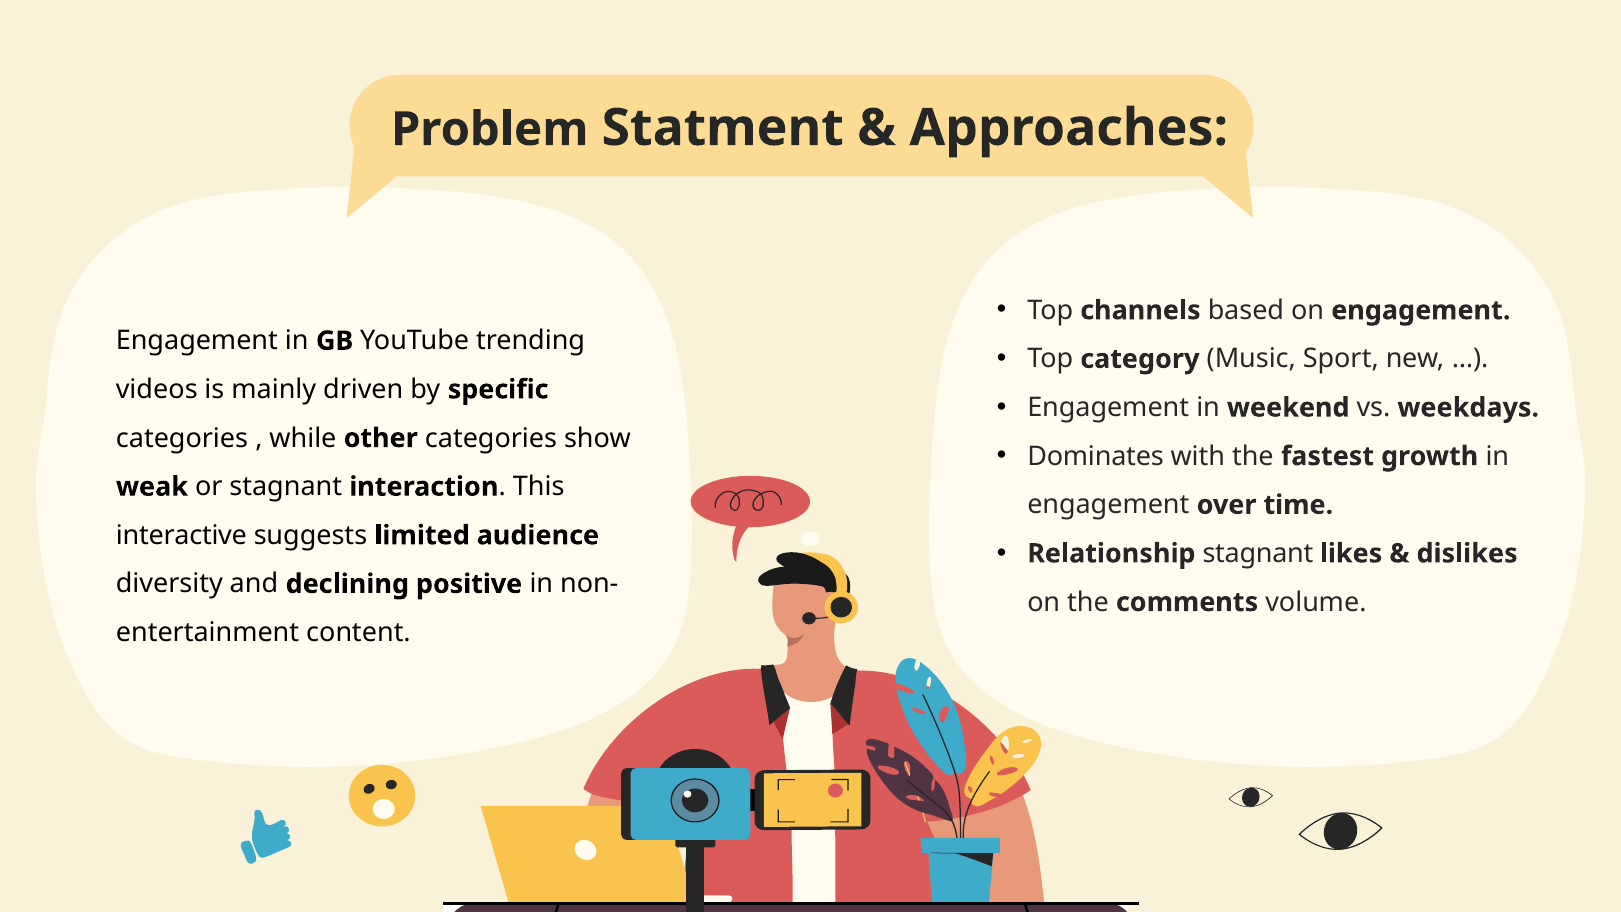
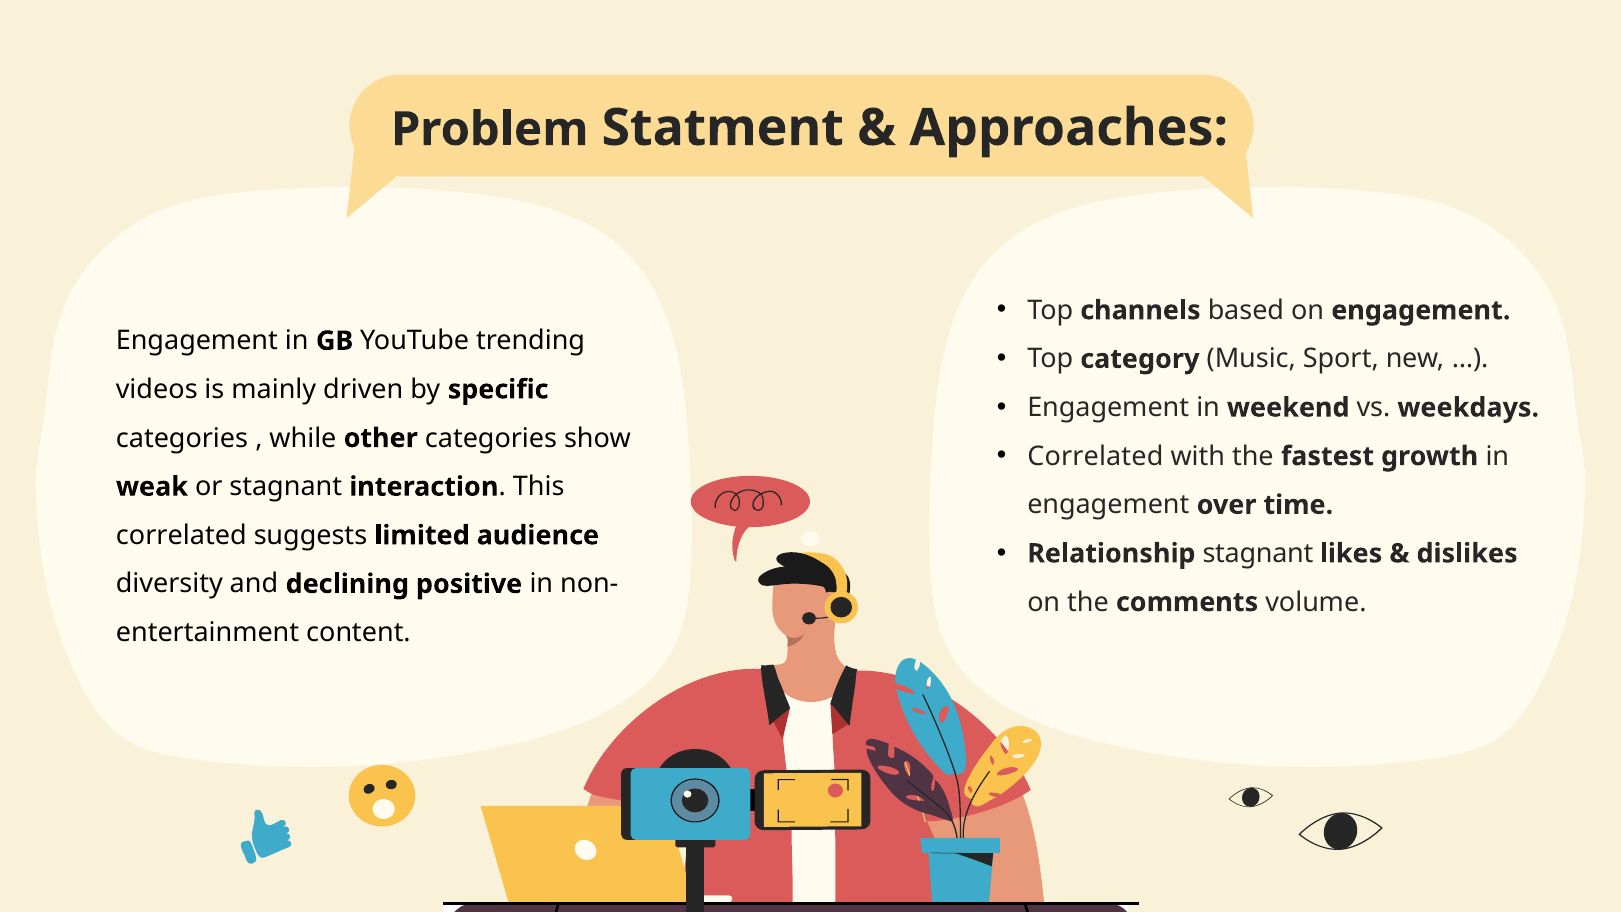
Dominates at (1096, 456): Dominates -> Correlated
interactive at (181, 535): interactive -> correlated
